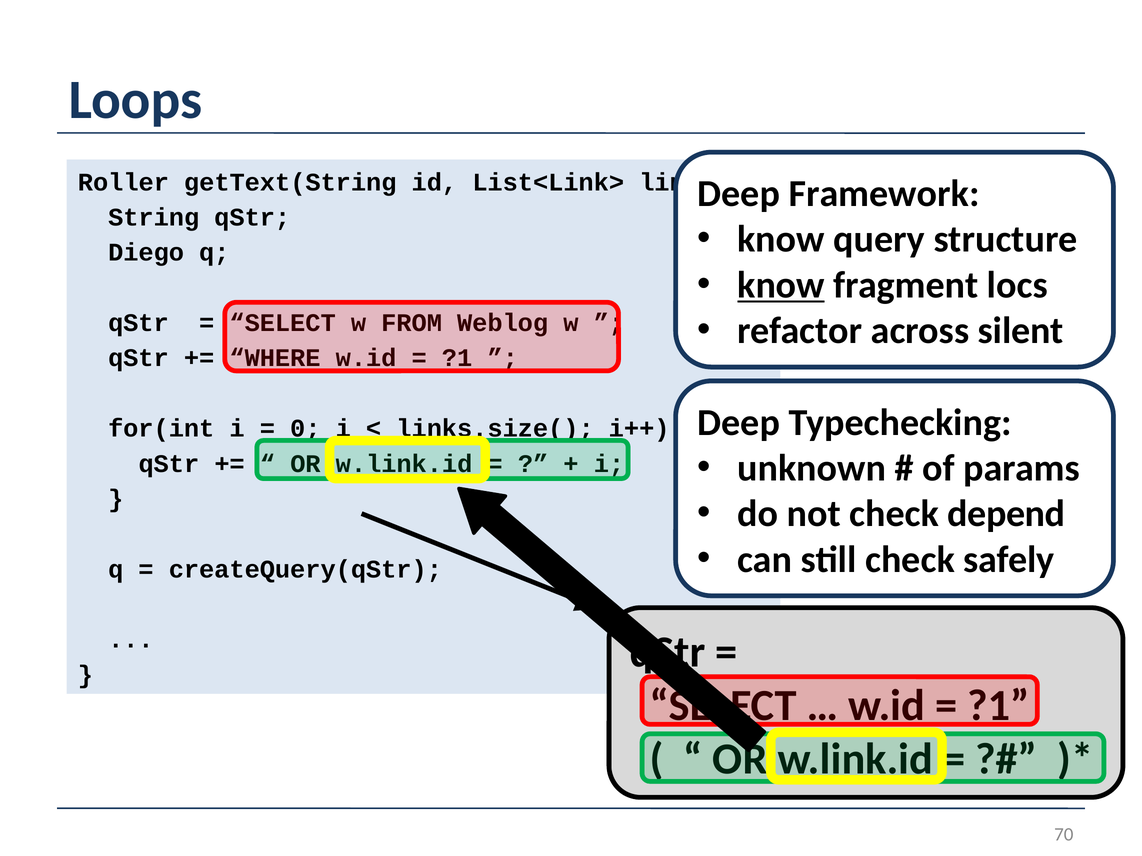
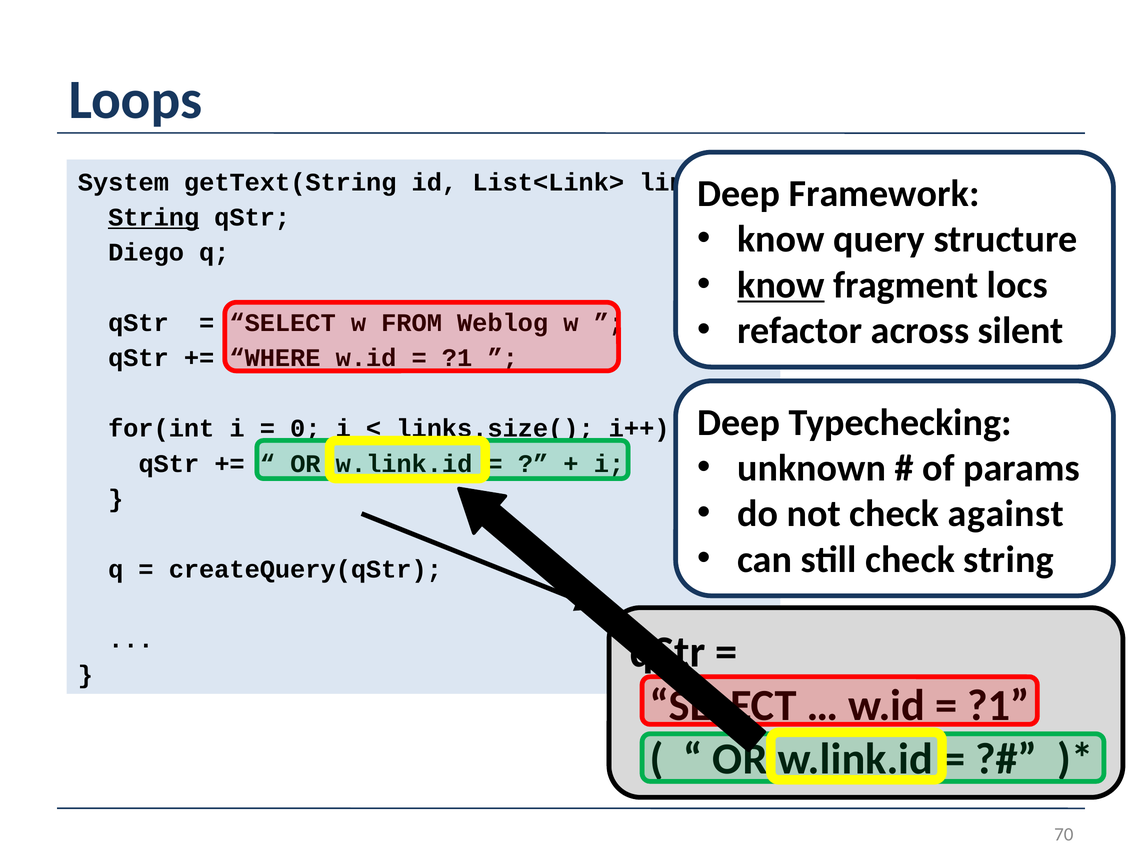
Roller: Roller -> System
String at (154, 218) underline: none -> present
depend: depend -> against
check safely: safely -> string
